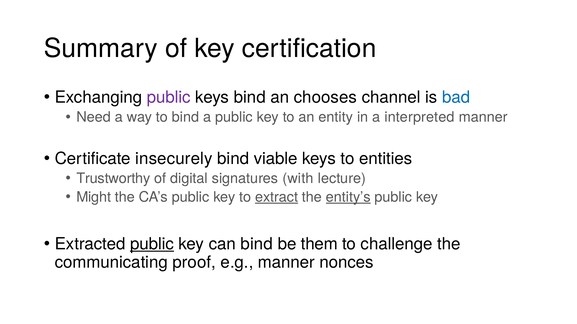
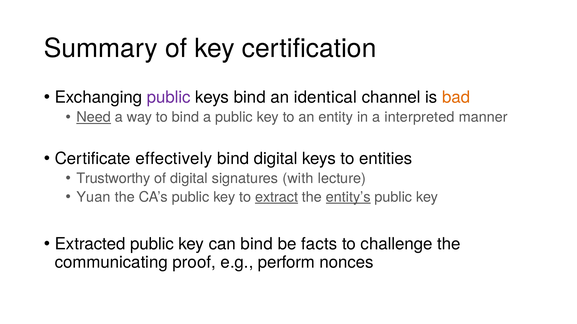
chooses: chooses -> identical
bad colour: blue -> orange
Need underline: none -> present
insecurely: insecurely -> effectively
bind viable: viable -> digital
Might: Might -> Yuan
public at (152, 244) underline: present -> none
them: them -> facts
e.g manner: manner -> perform
